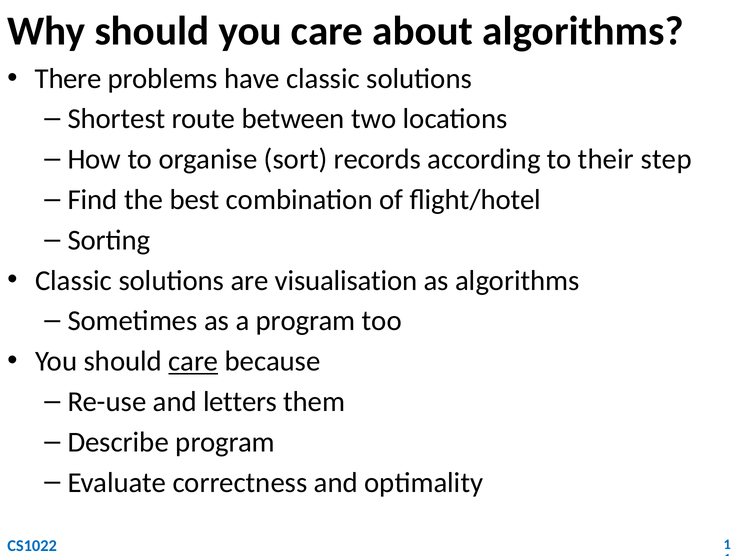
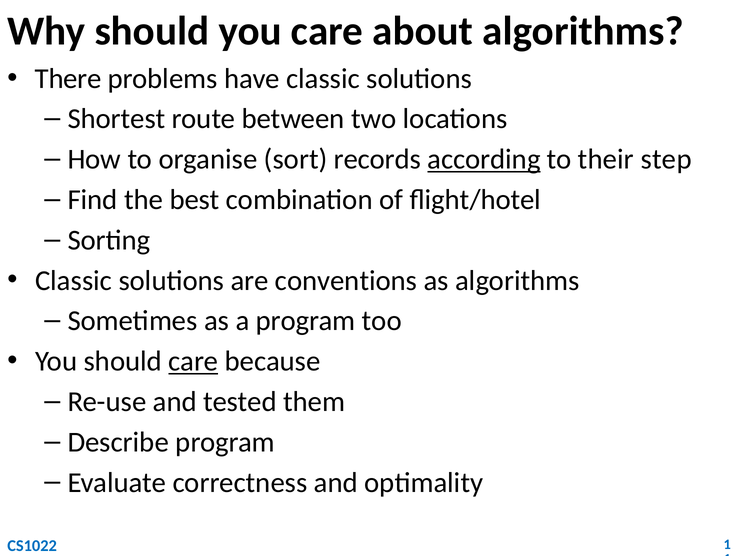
according underline: none -> present
visualisation: visualisation -> conventions
letters: letters -> tested
